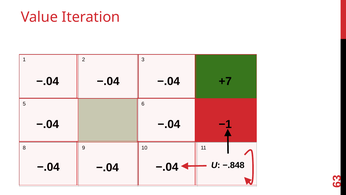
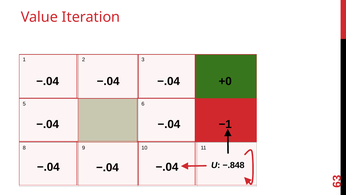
+7: +7 -> +0
